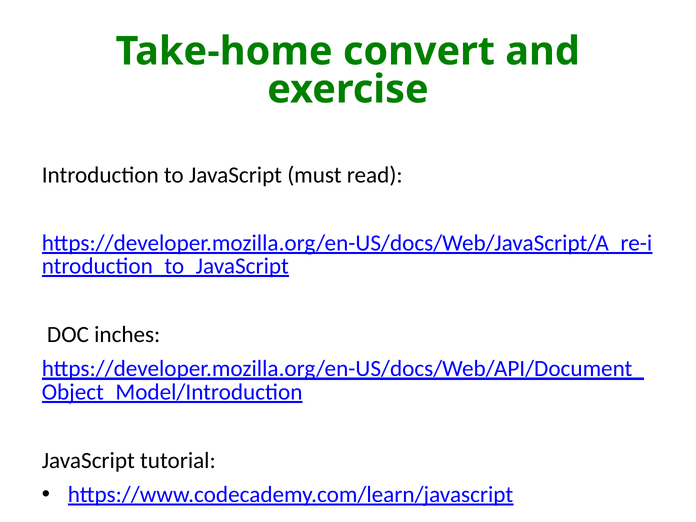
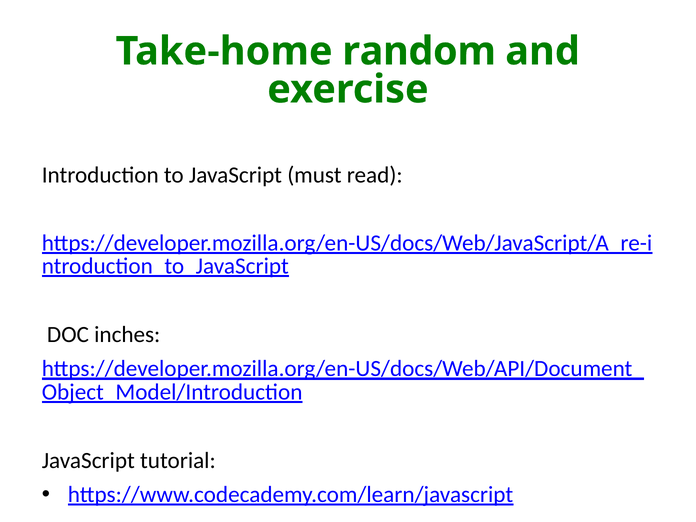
convert: convert -> random
